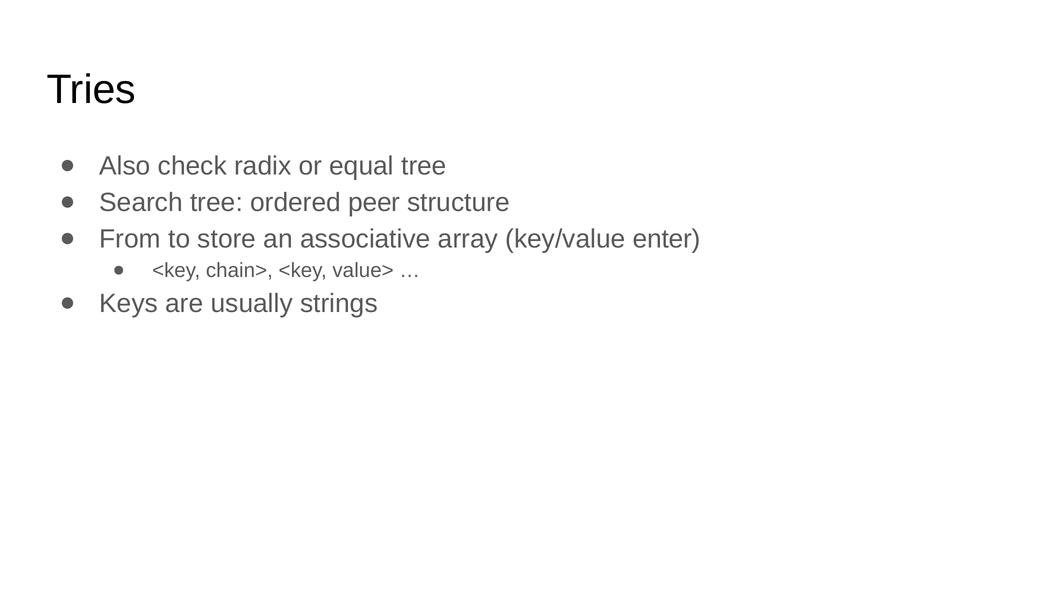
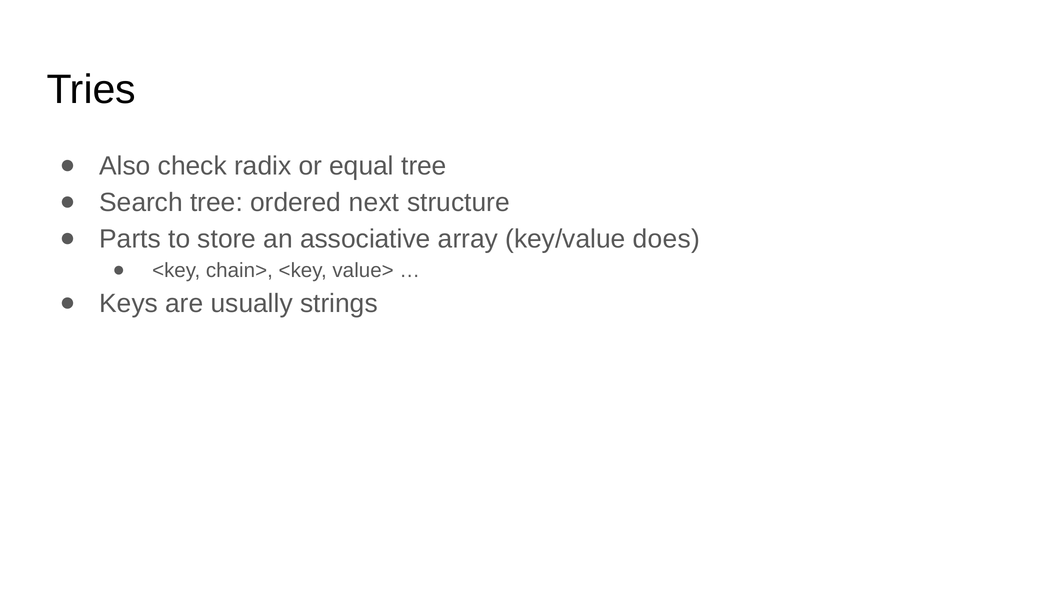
peer: peer -> next
From: From -> Parts
enter: enter -> does
